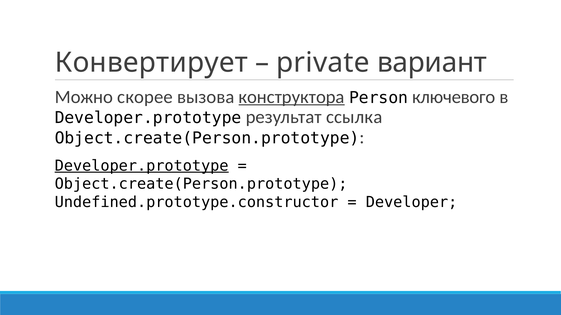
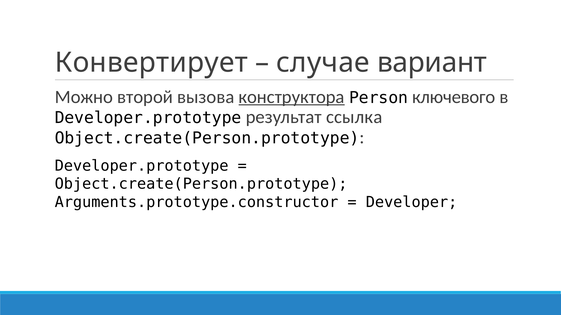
private: private -> случае
скорее: скорее -> второй
Developer.prototype at (142, 166) underline: present -> none
Undefined.prototype.constructor: Undefined.prototype.constructor -> Arguments.prototype.constructor
